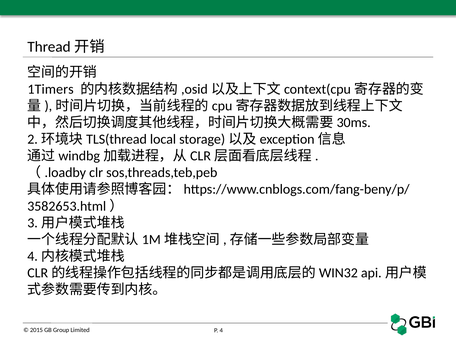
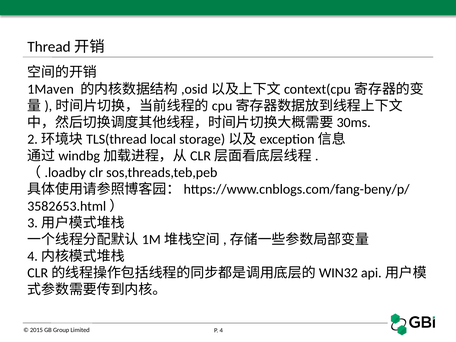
1Timers: 1Timers -> 1Maven
